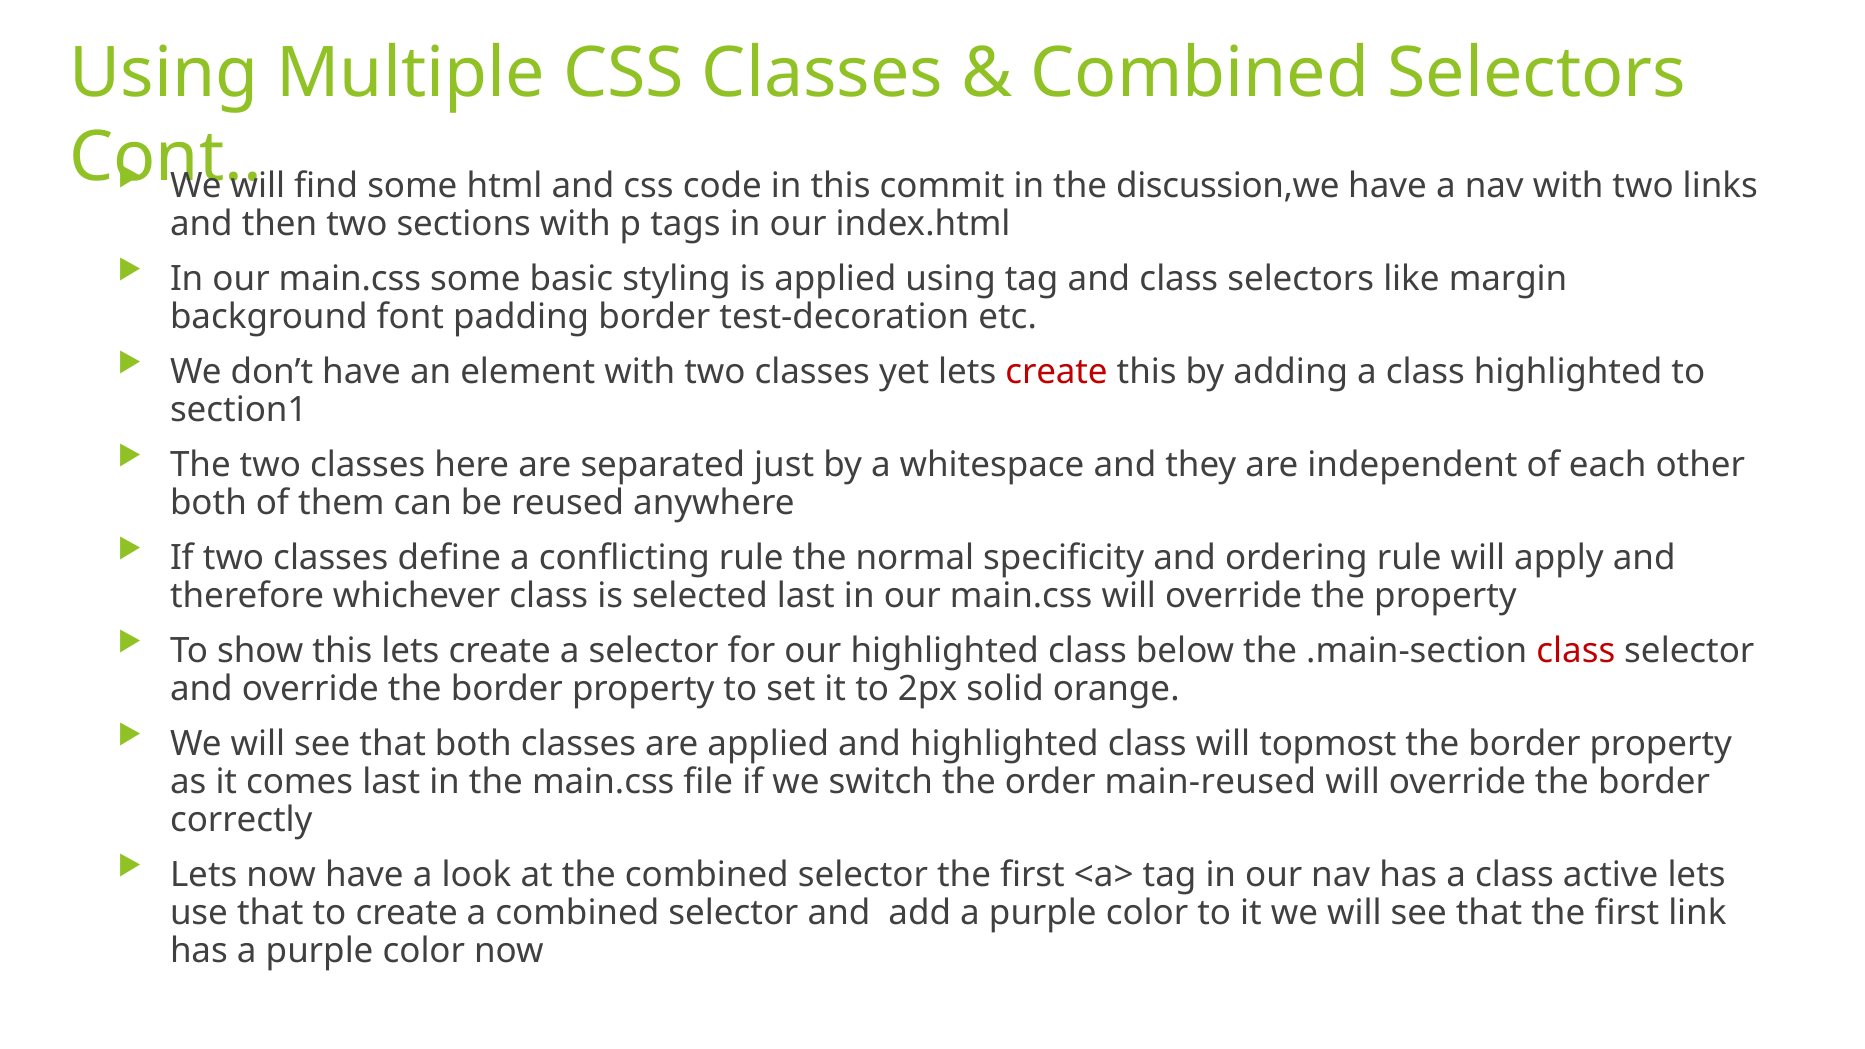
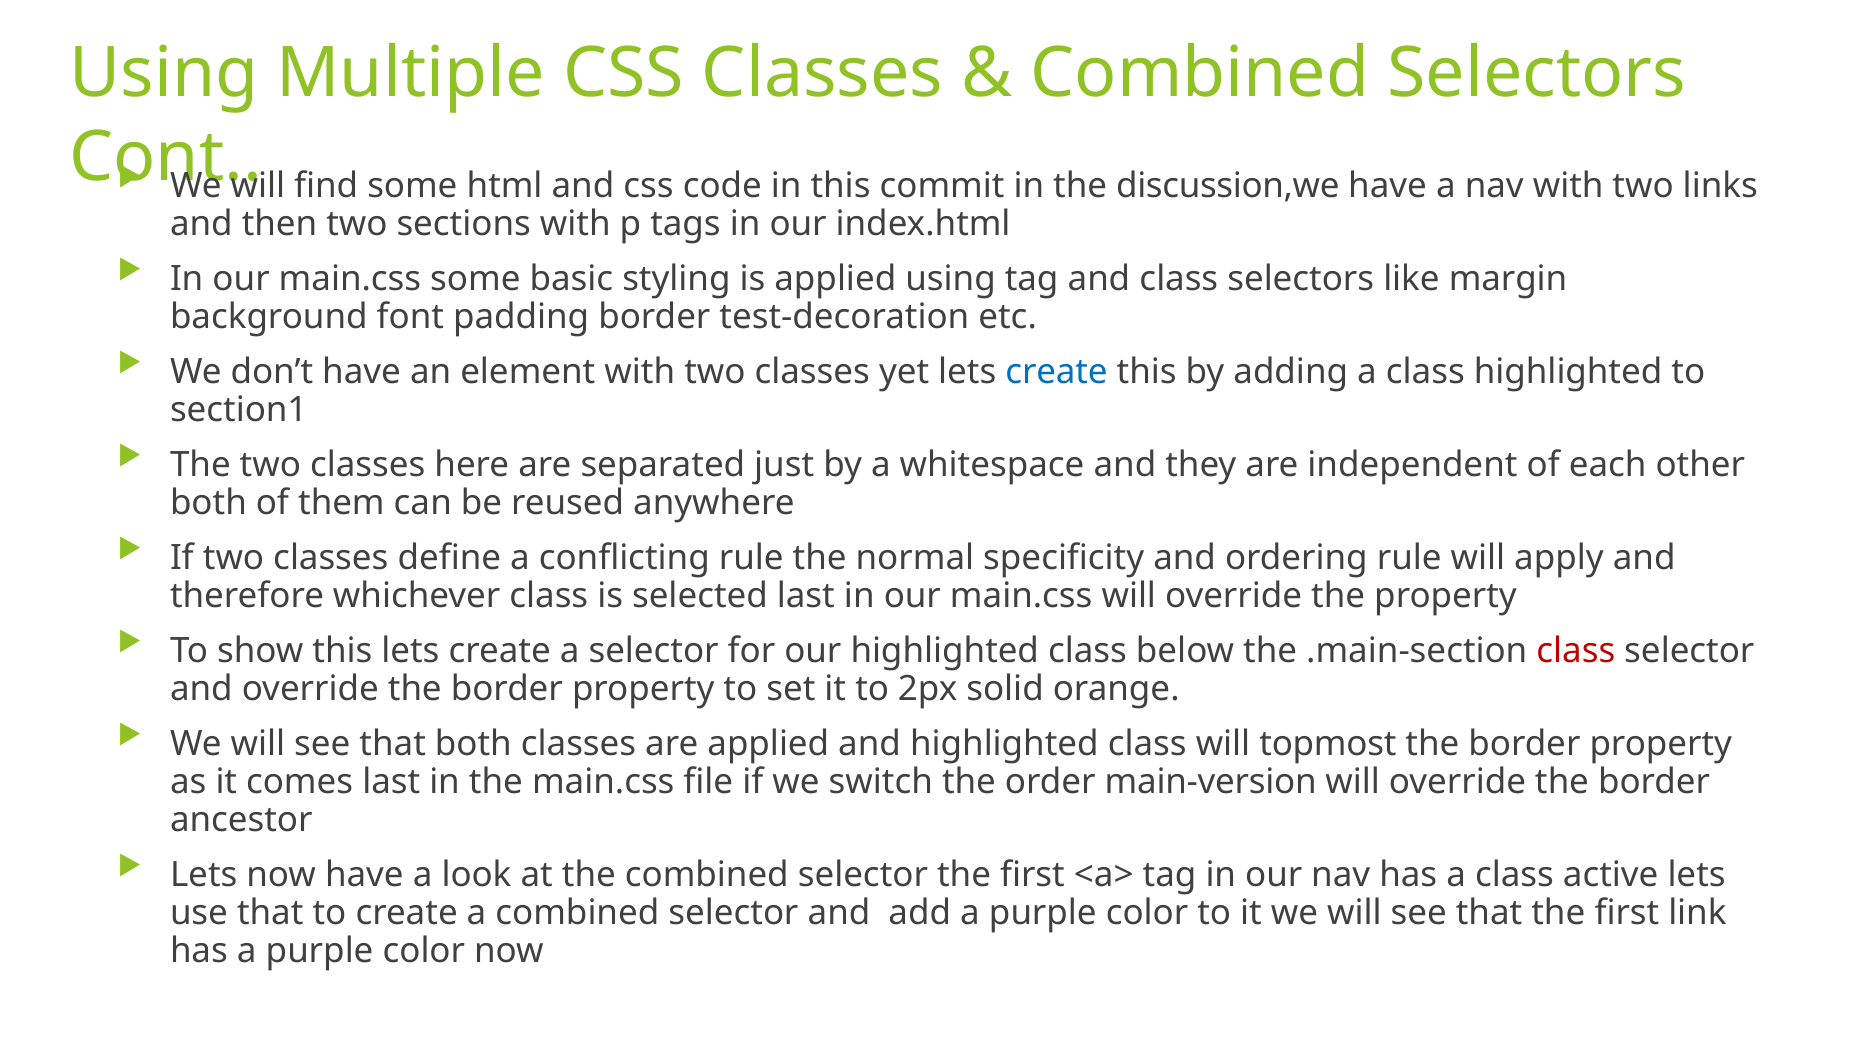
create at (1057, 372) colour: red -> blue
main-reused: main-reused -> main-version
correctly: correctly -> ancestor
